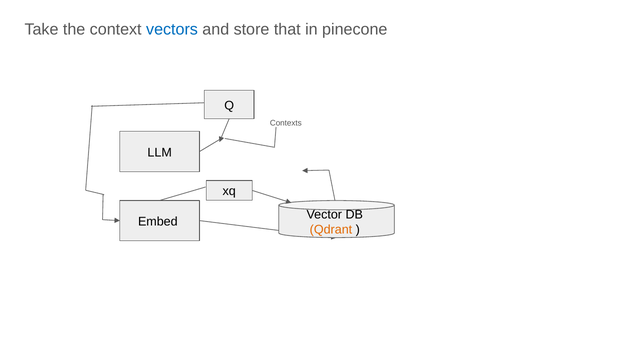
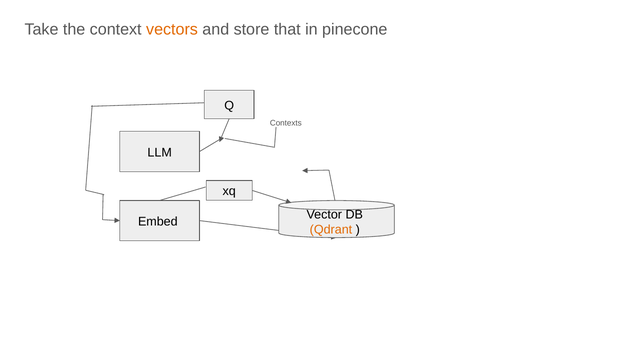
vectors colour: blue -> orange
